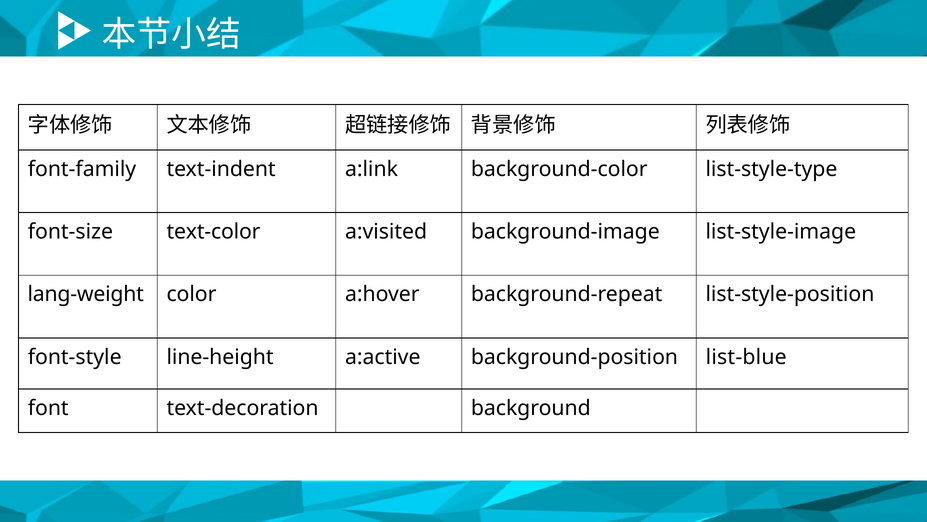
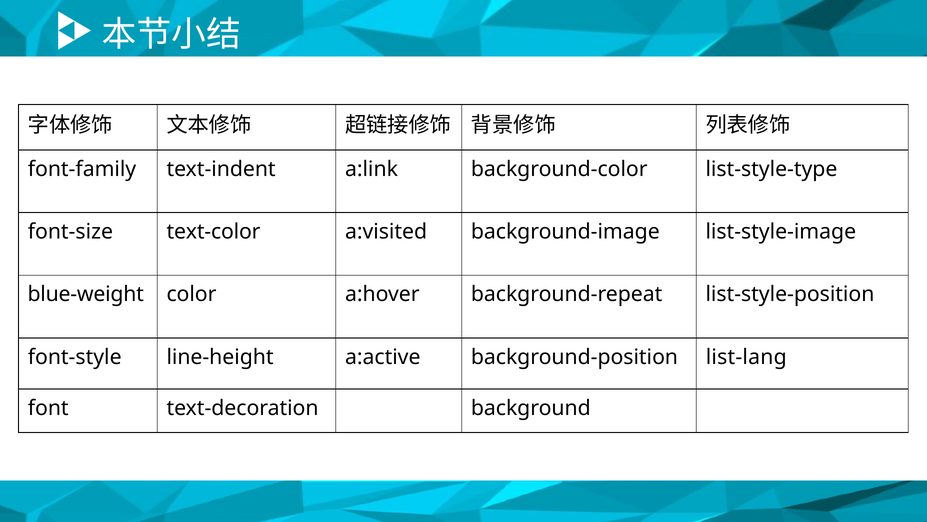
lang-weight: lang-weight -> blue-weight
list-blue: list-blue -> list-lang
